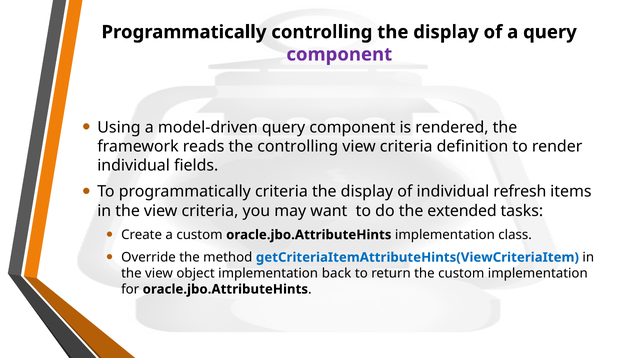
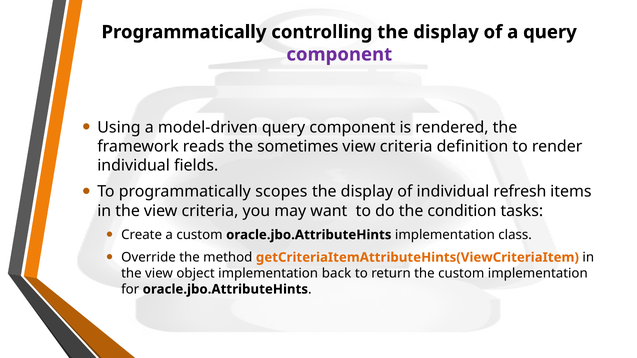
the controlling: controlling -> sometimes
programmatically criteria: criteria -> scopes
extended: extended -> condition
getCriteriaItemAttributeHints(ViewCriteriaItem colour: blue -> orange
